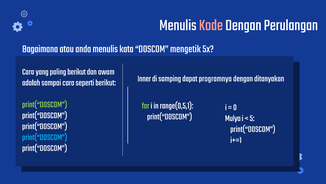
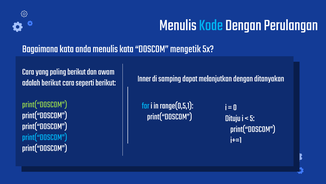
Kode colour: pink -> light blue
Bagaimana atau: atau -> kata
programnya: programnya -> melanjutkan
adalah sampai: sampai -> berikut
for colour: light green -> light blue
Mulya: Mulya -> Dituju
